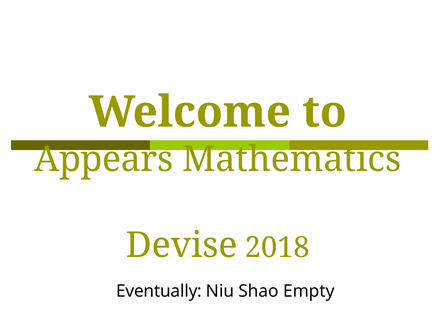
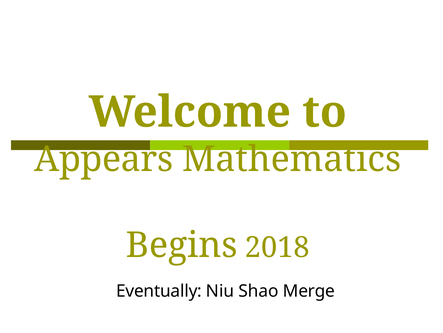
Devise: Devise -> Begins
Empty: Empty -> Merge
